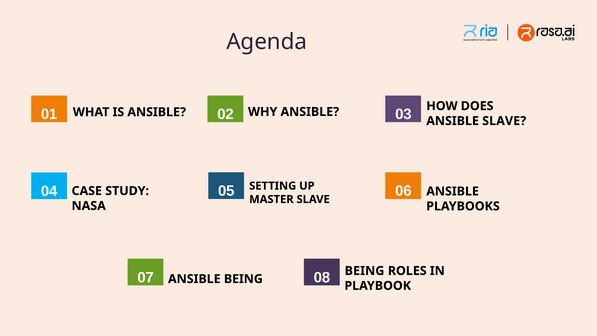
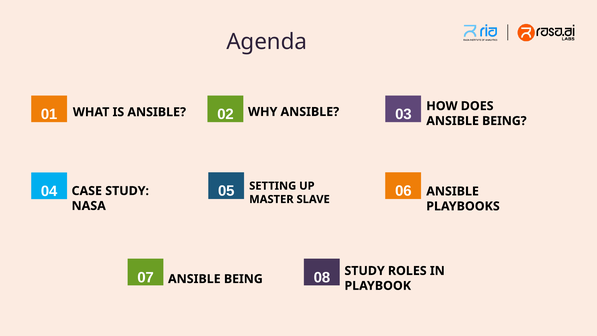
SLAVE at (504, 121): SLAVE -> BEING
08 BEING: BEING -> STUDY
